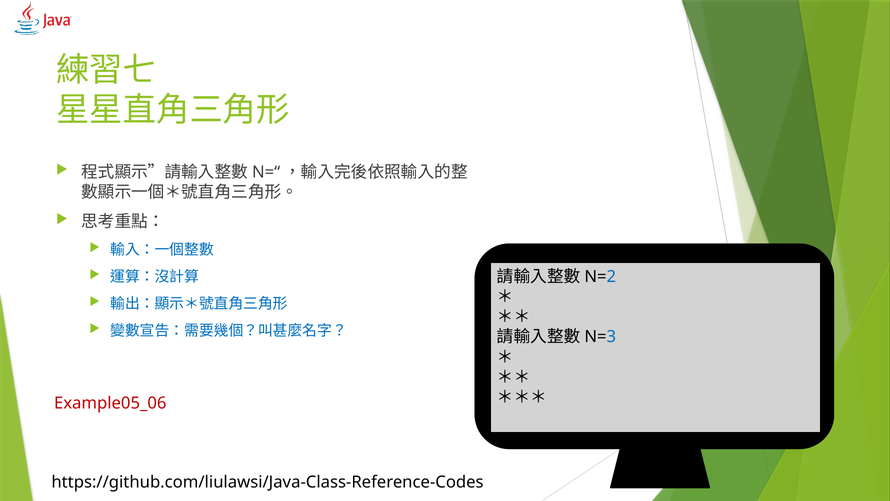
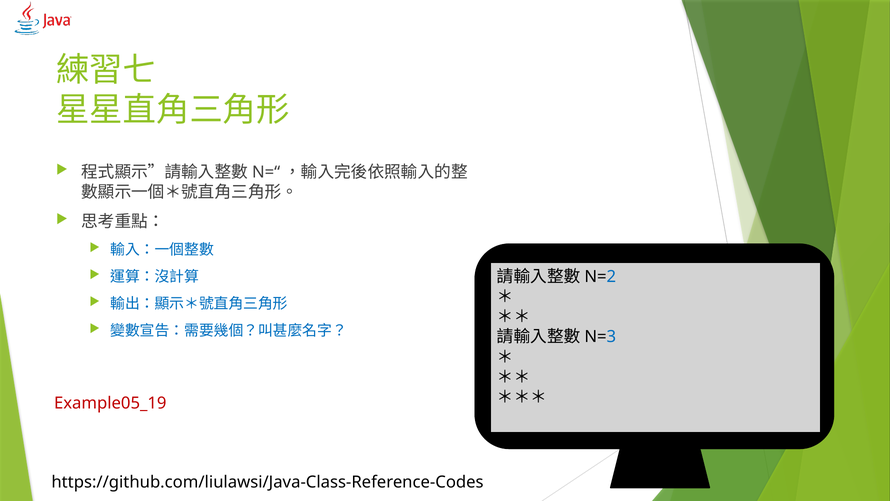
Example05_06: Example05_06 -> Example05_19
